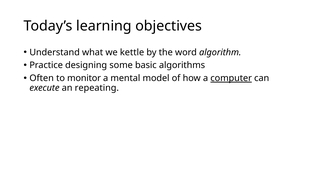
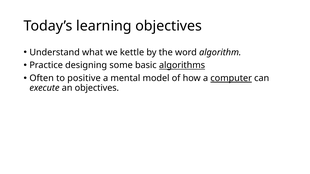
algorithms underline: none -> present
monitor: monitor -> positive
an repeating: repeating -> objectives
